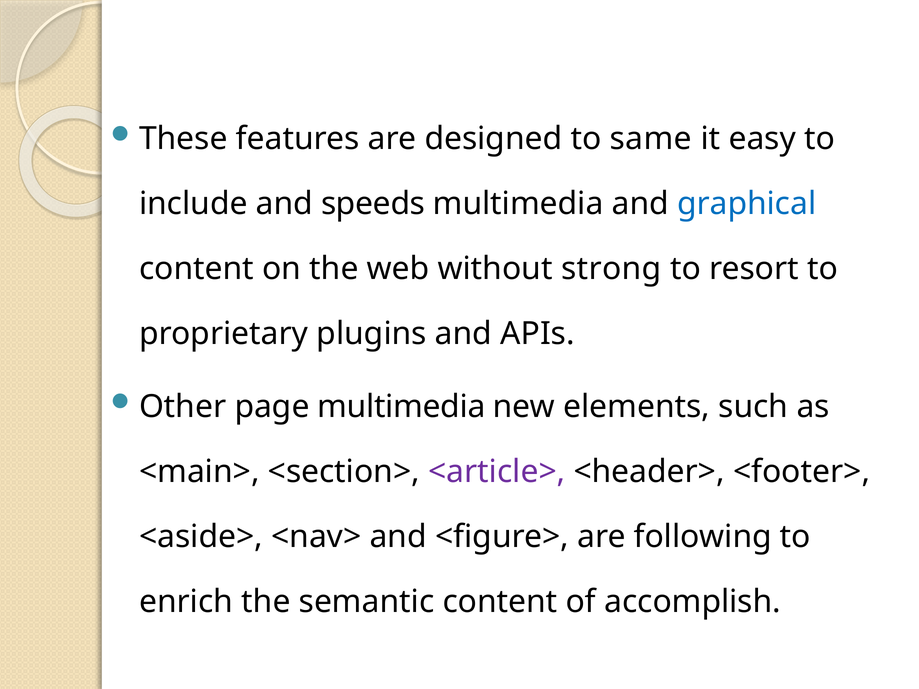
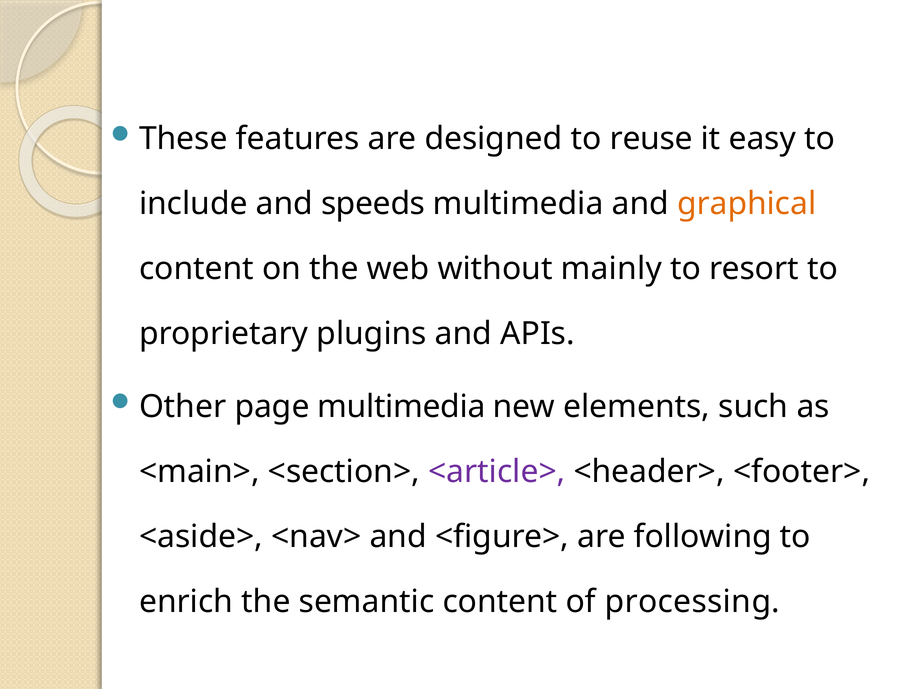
same: same -> reuse
graphical colour: blue -> orange
strong: strong -> mainly
accomplish: accomplish -> processing
